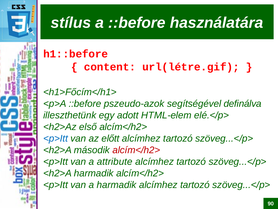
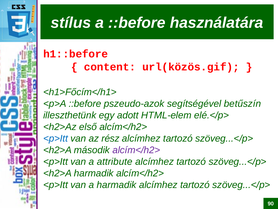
url(létre.gif: url(létre.gif -> url(közös.gif
definálva: definálva -> betűszín
előtt: előtt -> rész
alcím</h2> at (136, 150) colour: red -> purple
